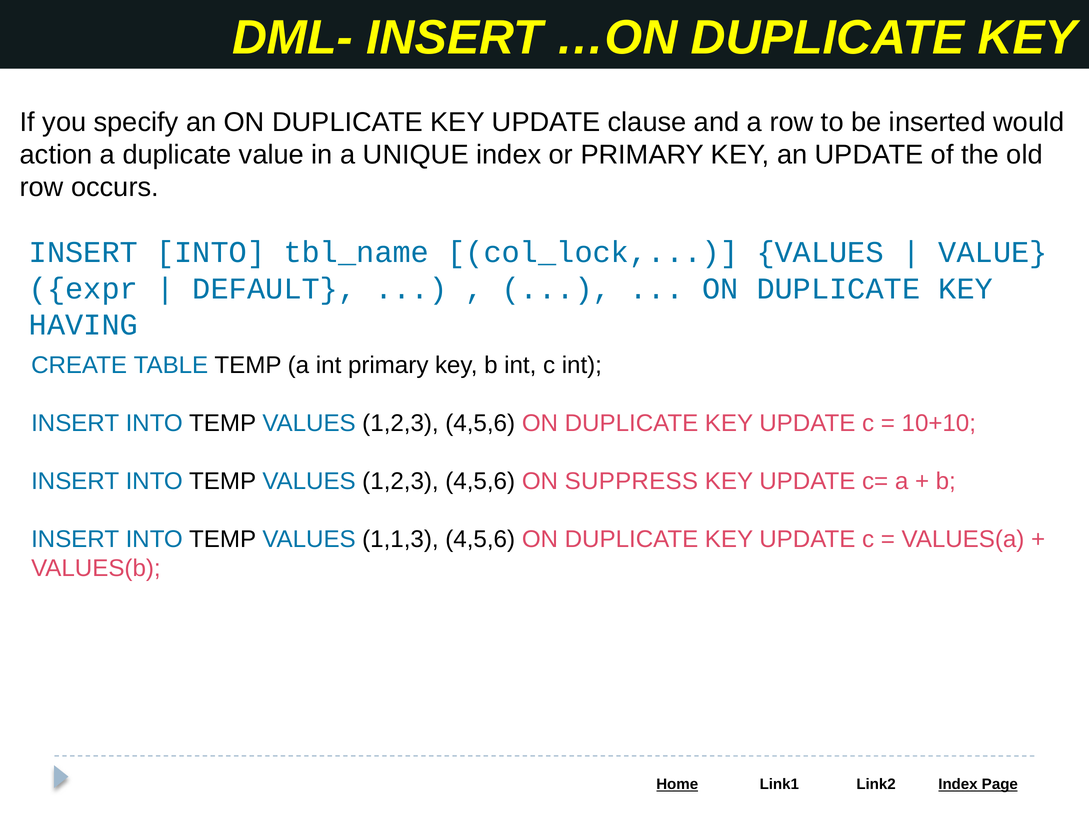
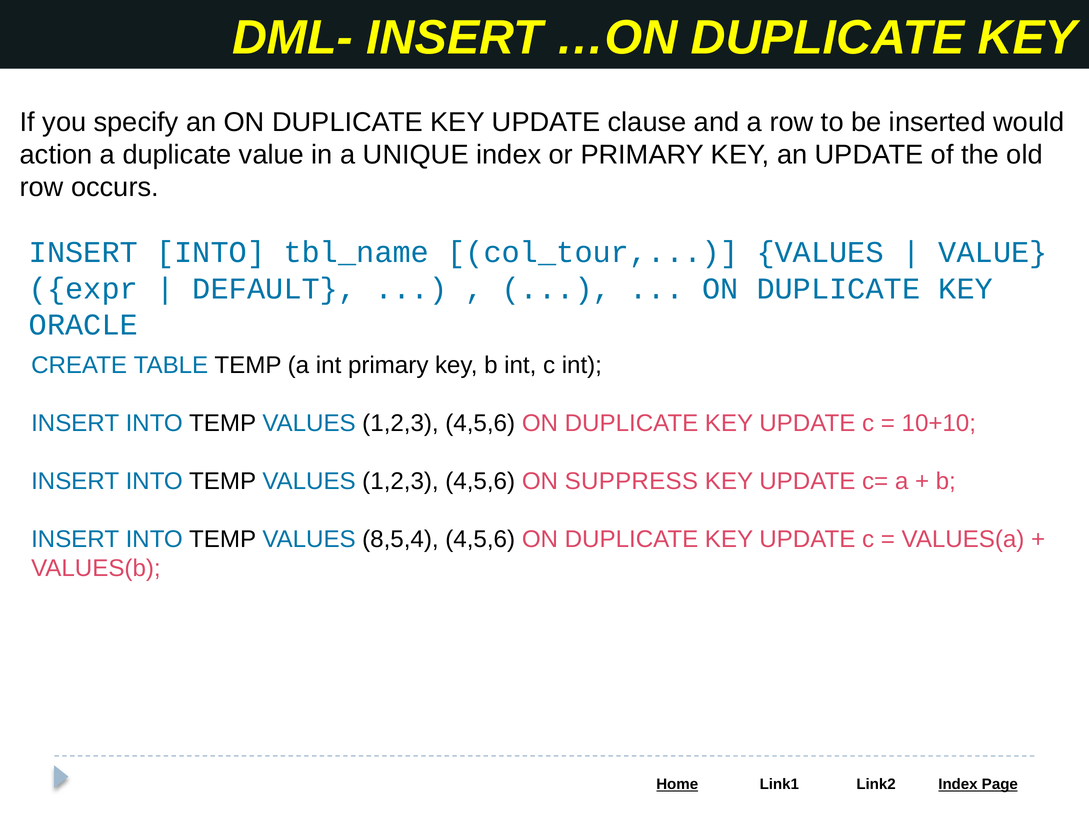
col_lock: col_lock -> col_tour
HAVING: HAVING -> ORACLE
1,1,3: 1,1,3 -> 8,5,4
